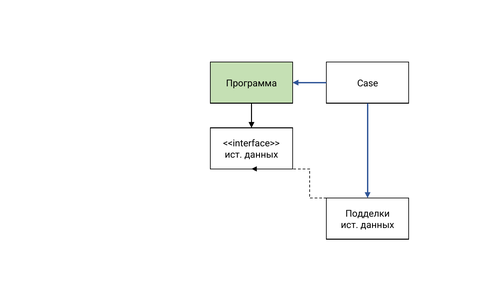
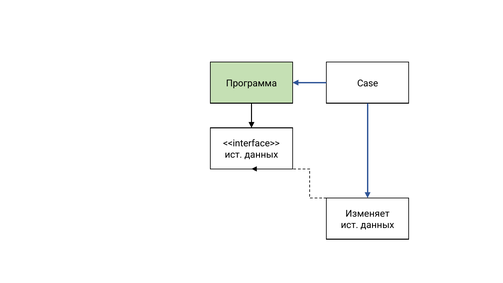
Подделки: Подделки -> Изменяет
